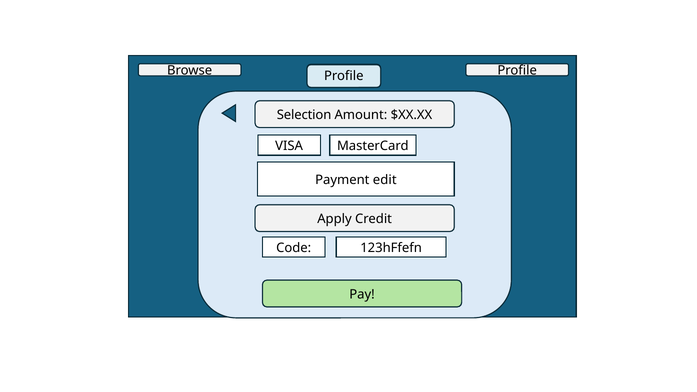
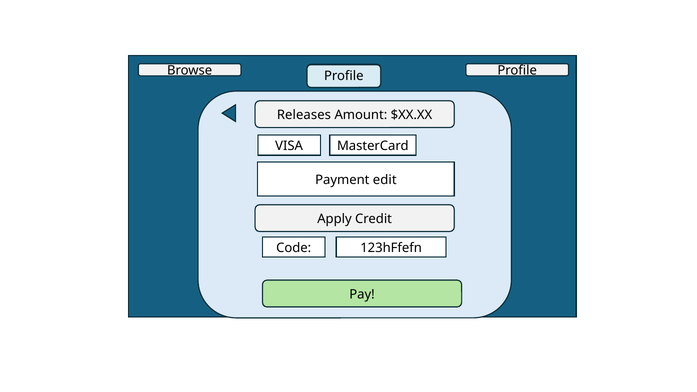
Selection: Selection -> Releases
